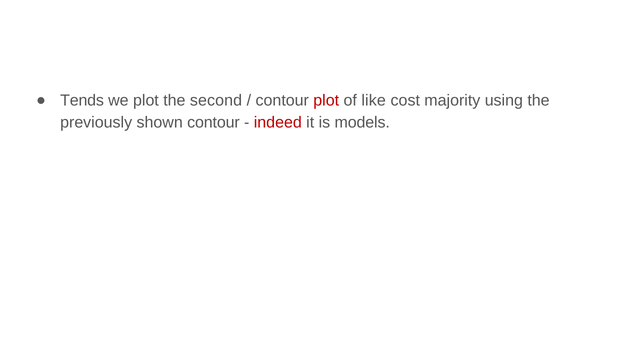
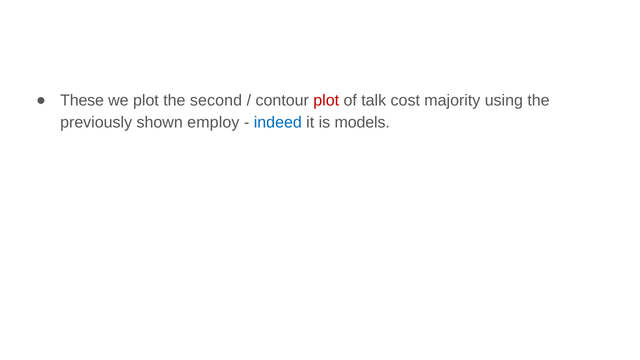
Tends: Tends -> These
like: like -> talk
shown contour: contour -> employ
indeed colour: red -> blue
